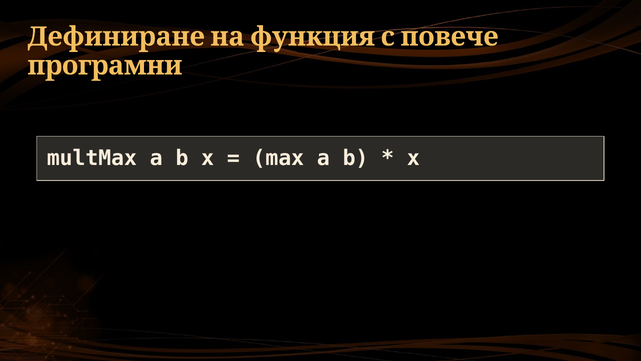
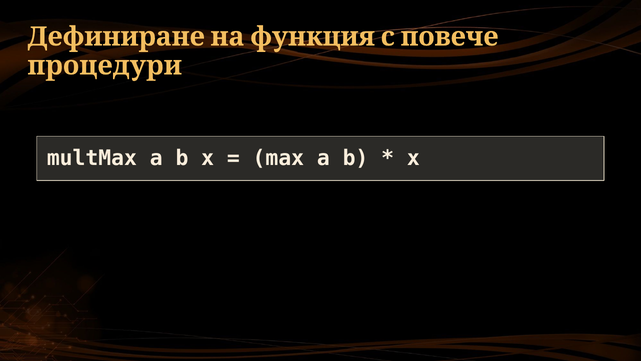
програмни: програмни -> процедури
